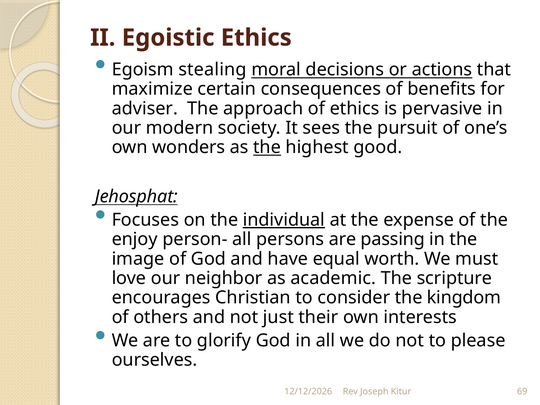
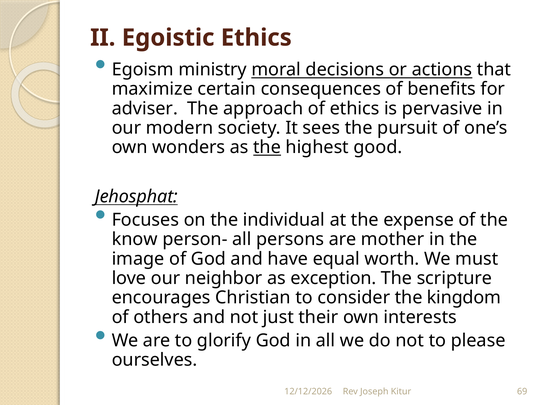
stealing: stealing -> ministry
individual underline: present -> none
enjoy: enjoy -> know
passing: passing -> mother
academic: academic -> exception
